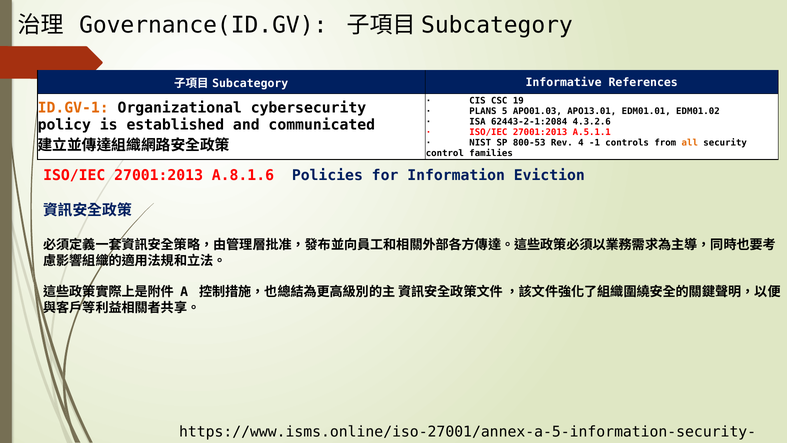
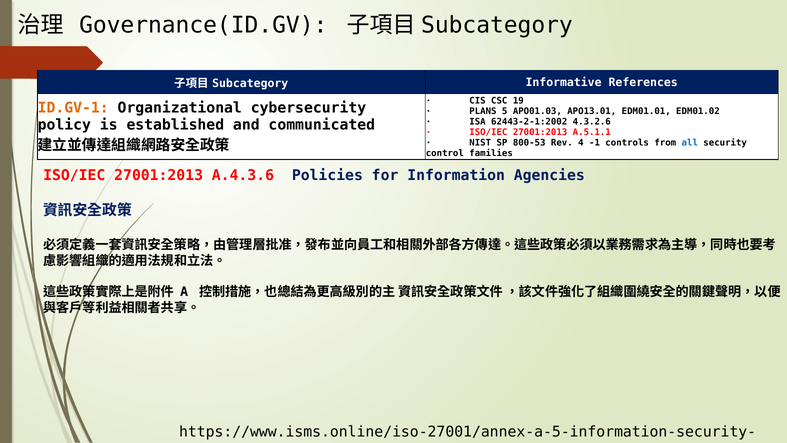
62443-2-1:2084: 62443-2-1:2084 -> 62443-2-1:2002
all colour: orange -> blue
A.8.1.6: A.8.1.6 -> A.4.3.6
Eviction: Eviction -> Agencies
